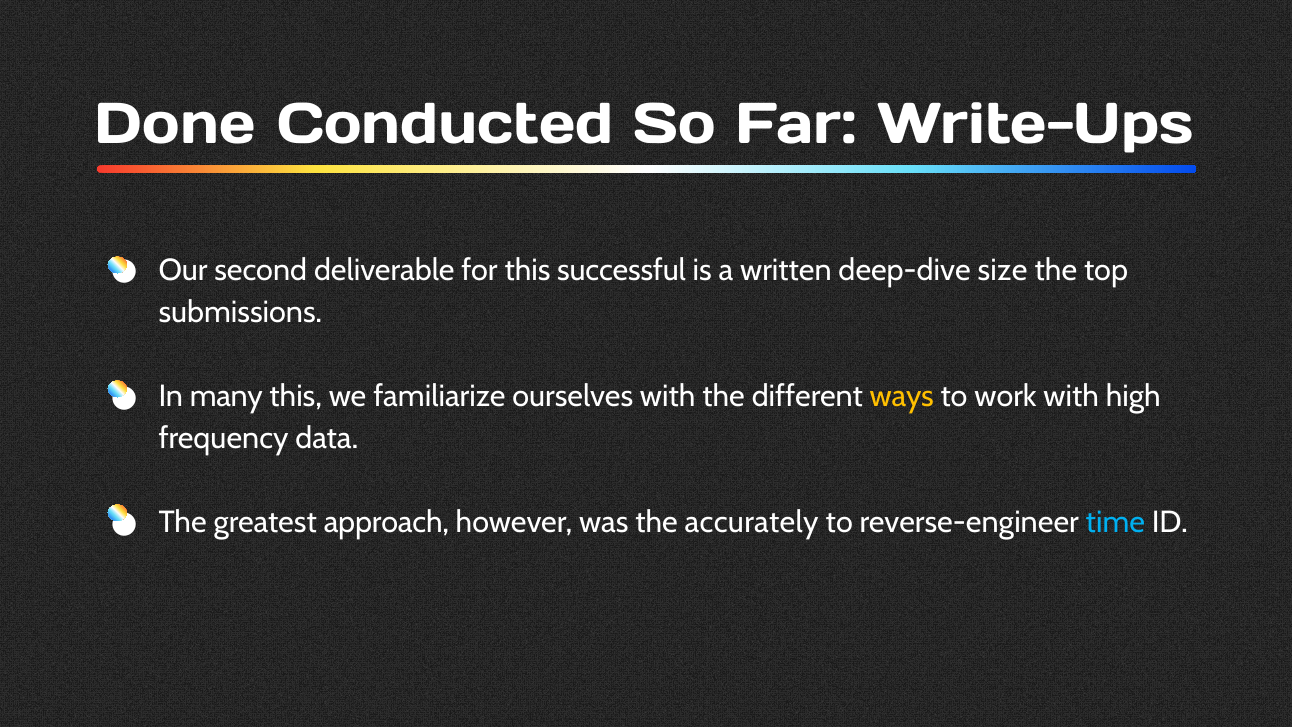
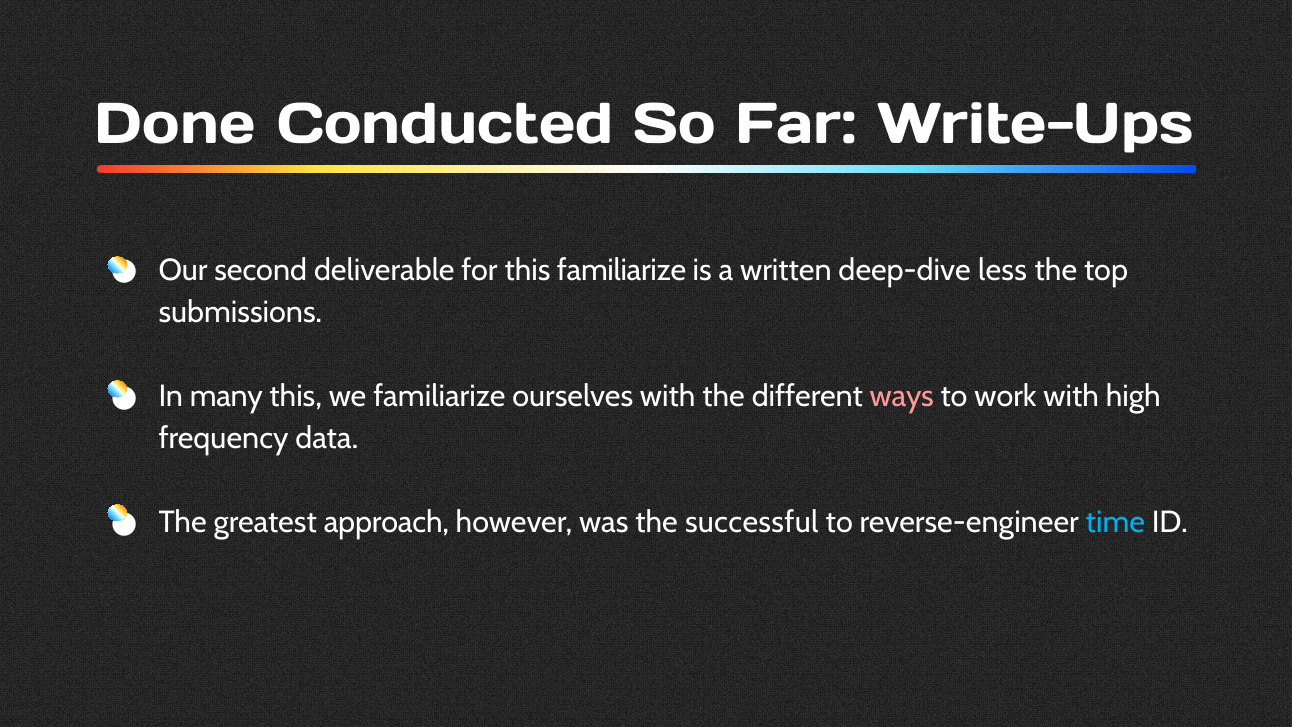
this successful: successful -> familiarize
size: size -> less
ways colour: yellow -> pink
accurately: accurately -> successful
